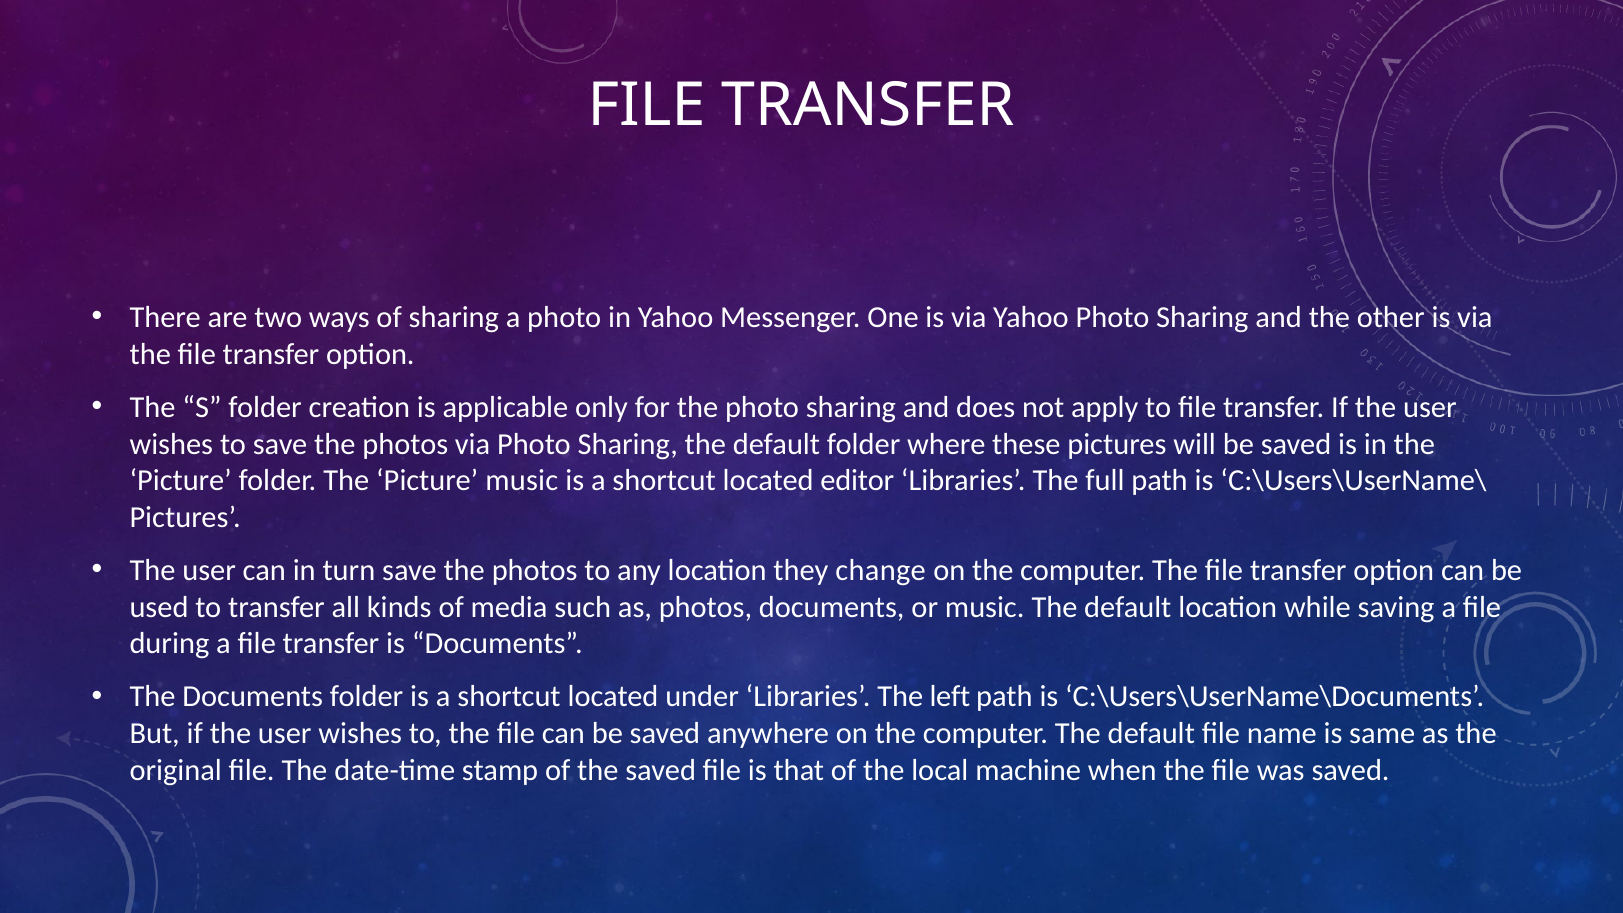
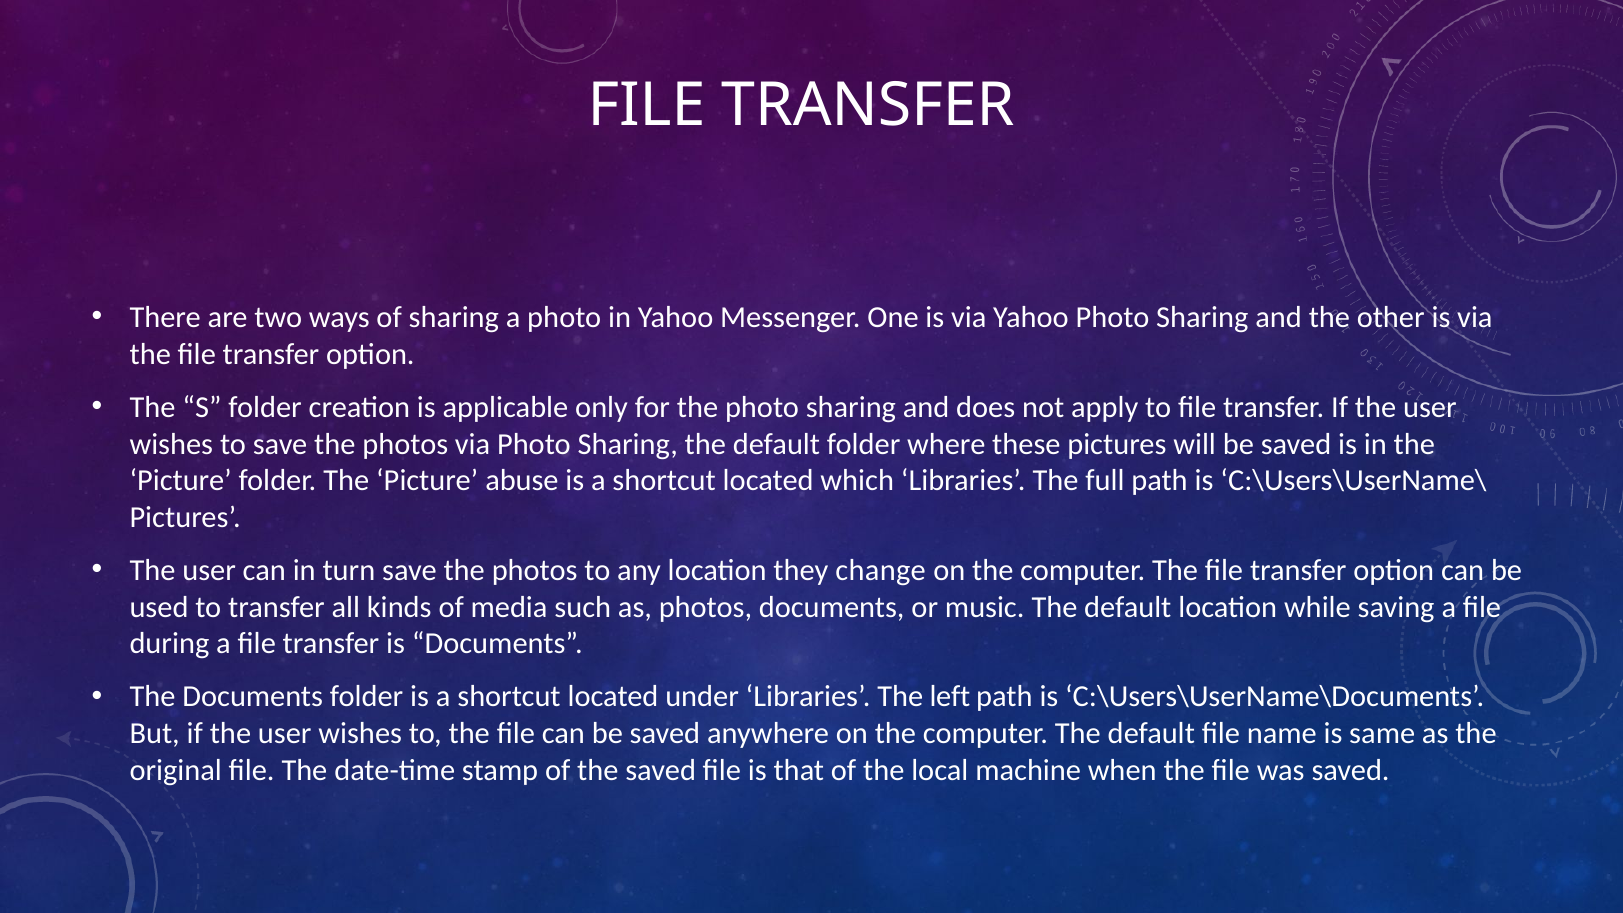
Picture music: music -> abuse
editor: editor -> which
